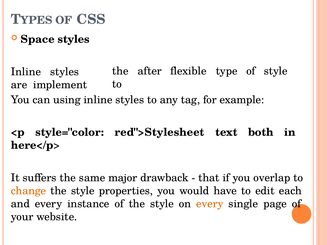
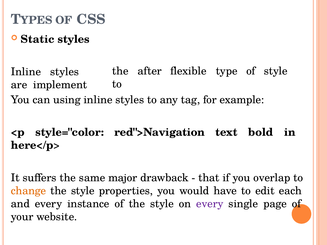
Space: Space -> Static
red">Stylesheet: red">Stylesheet -> red">Navigation
both: both -> bold
every at (210, 204) colour: orange -> purple
